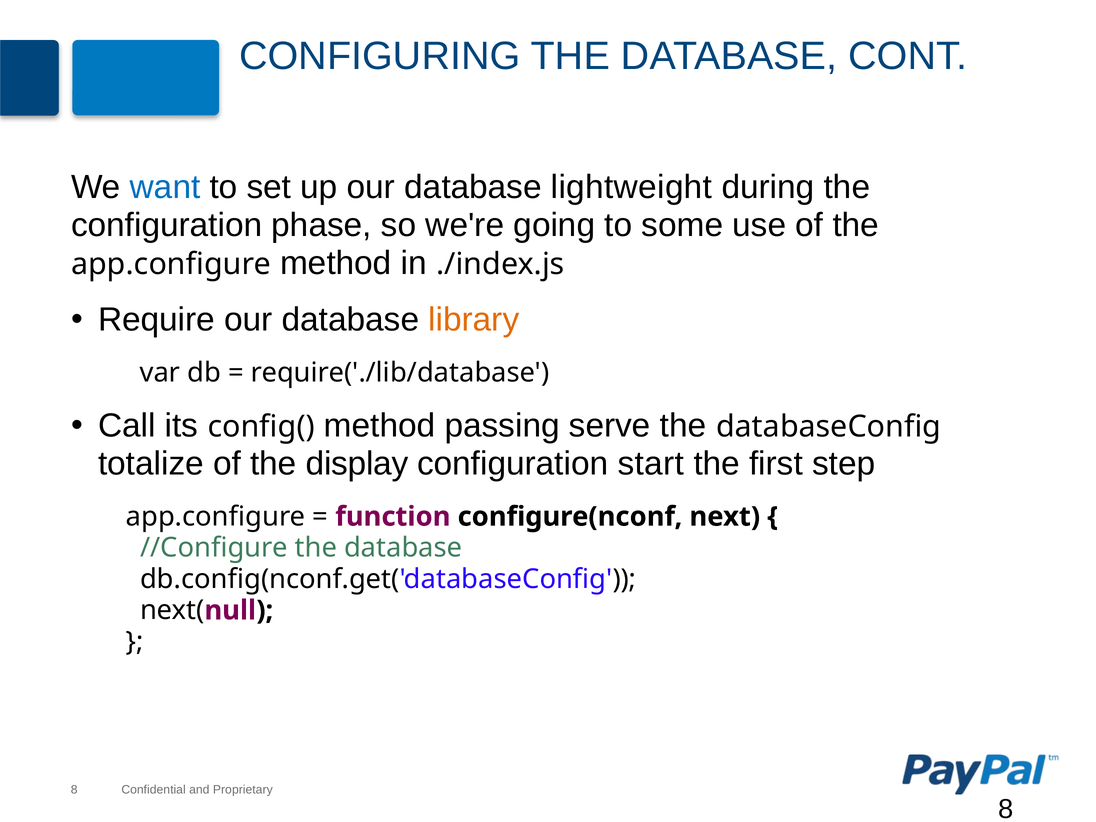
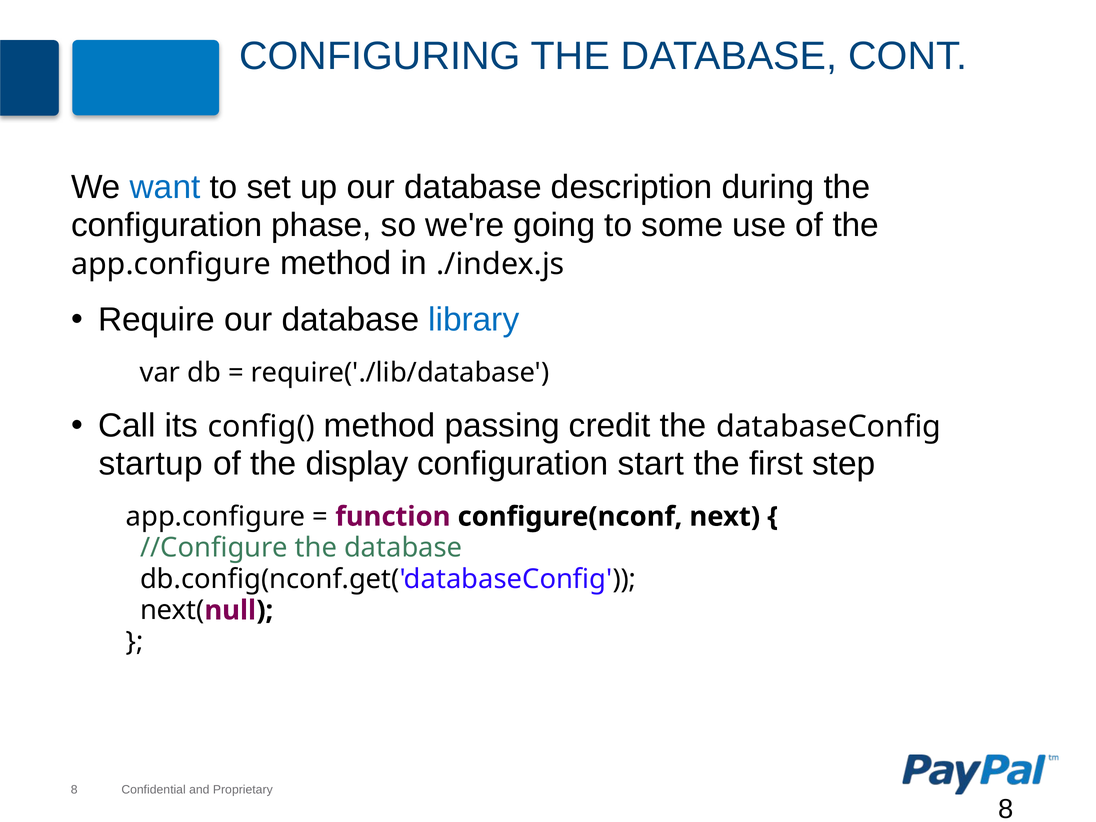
lightweight: lightweight -> description
library colour: orange -> blue
serve: serve -> credit
totalize: totalize -> startup
